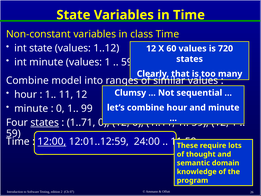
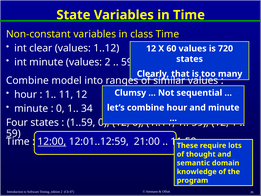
int state: state -> clear
values 1: 1 -> 2
99: 99 -> 34
states at (45, 122) underline: present -> none
1..71: 1..71 -> 1..59
24:00: 24:00 -> 21:00
